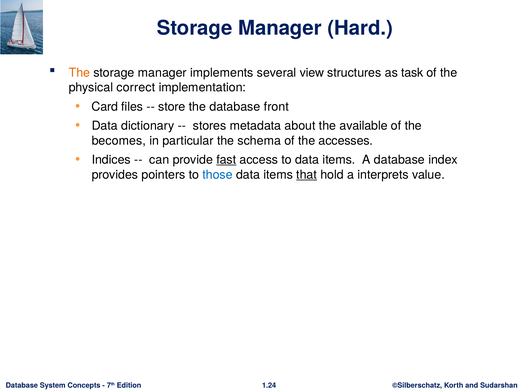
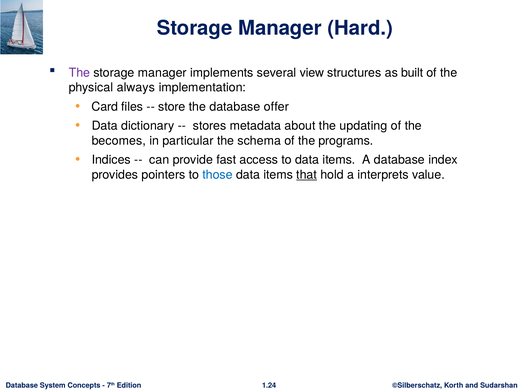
The at (79, 73) colour: orange -> purple
task: task -> built
correct: correct -> always
front: front -> offer
available: available -> updating
accesses: accesses -> programs
fast underline: present -> none
